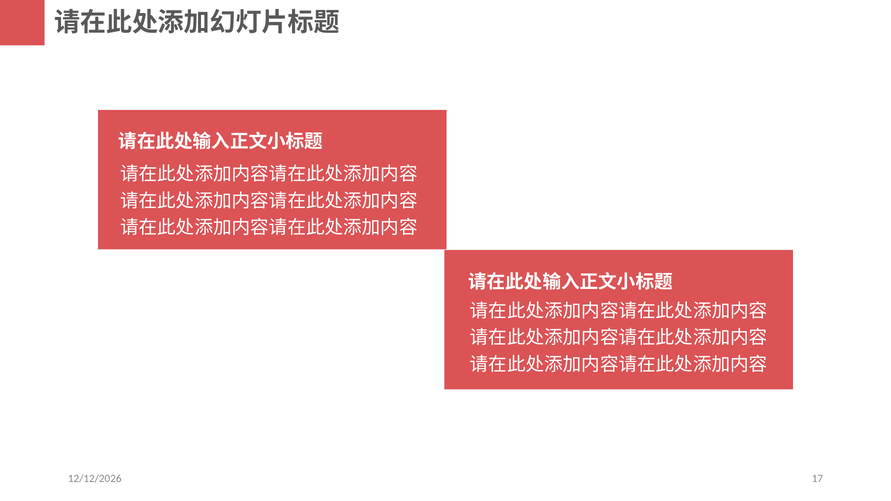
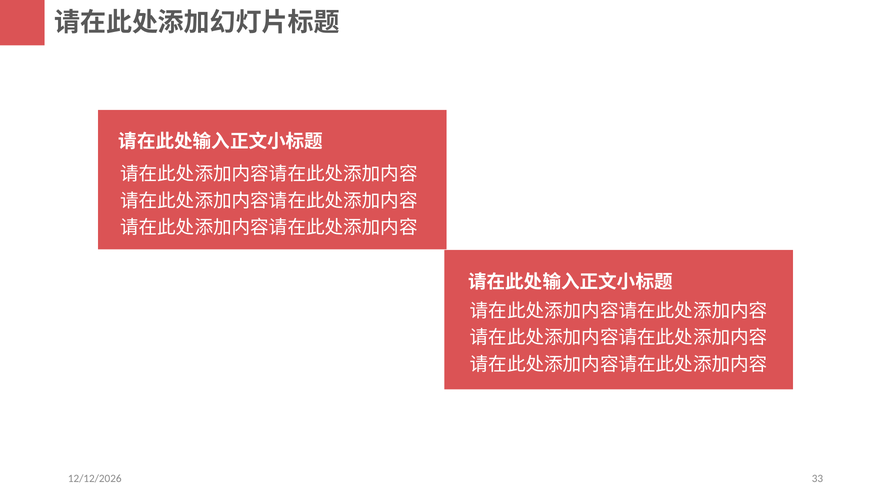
17: 17 -> 33
